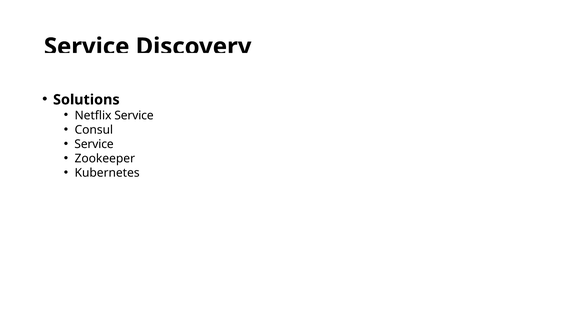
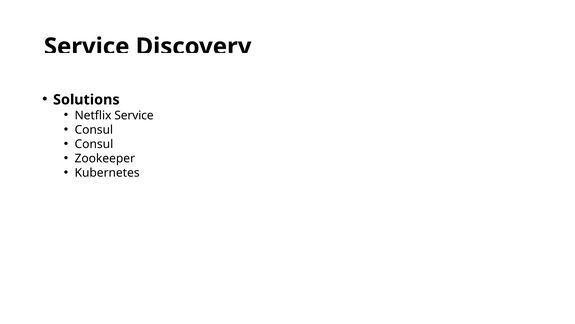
Service at (94, 144): Service -> Consul
